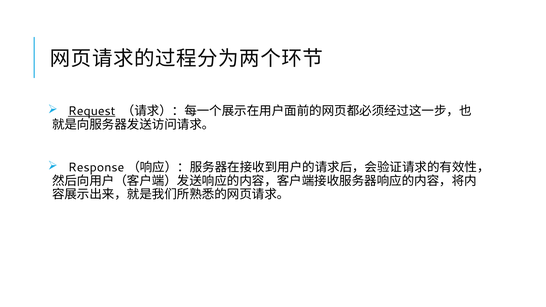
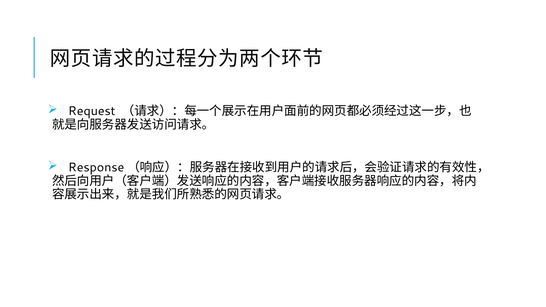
Request underline: present -> none
